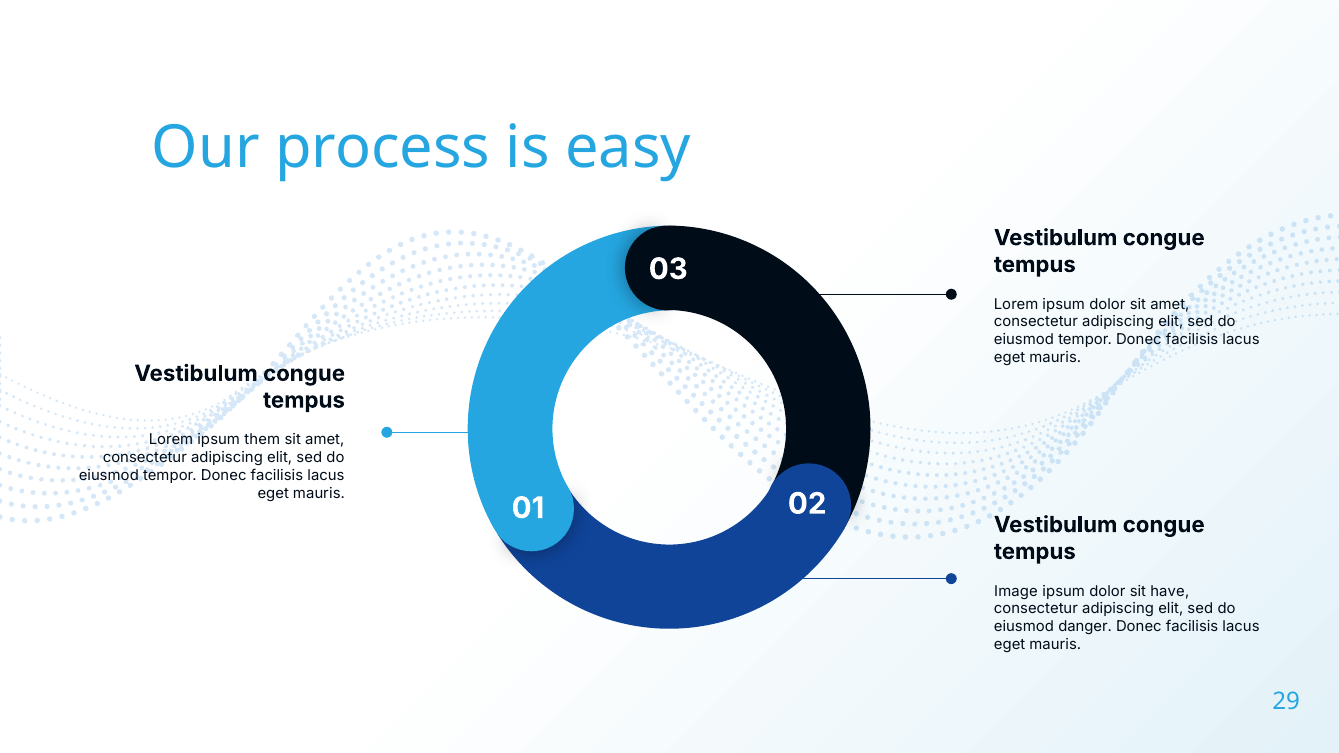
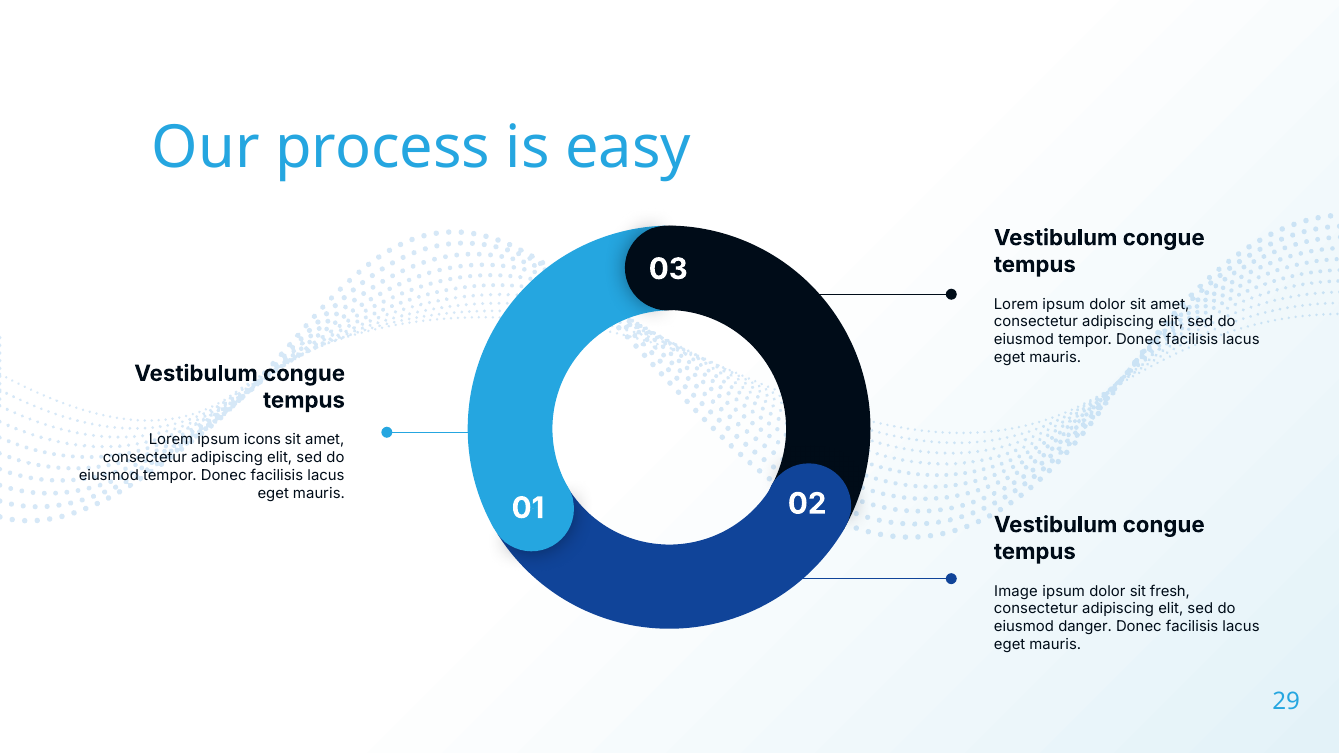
them: them -> icons
have: have -> fresh
